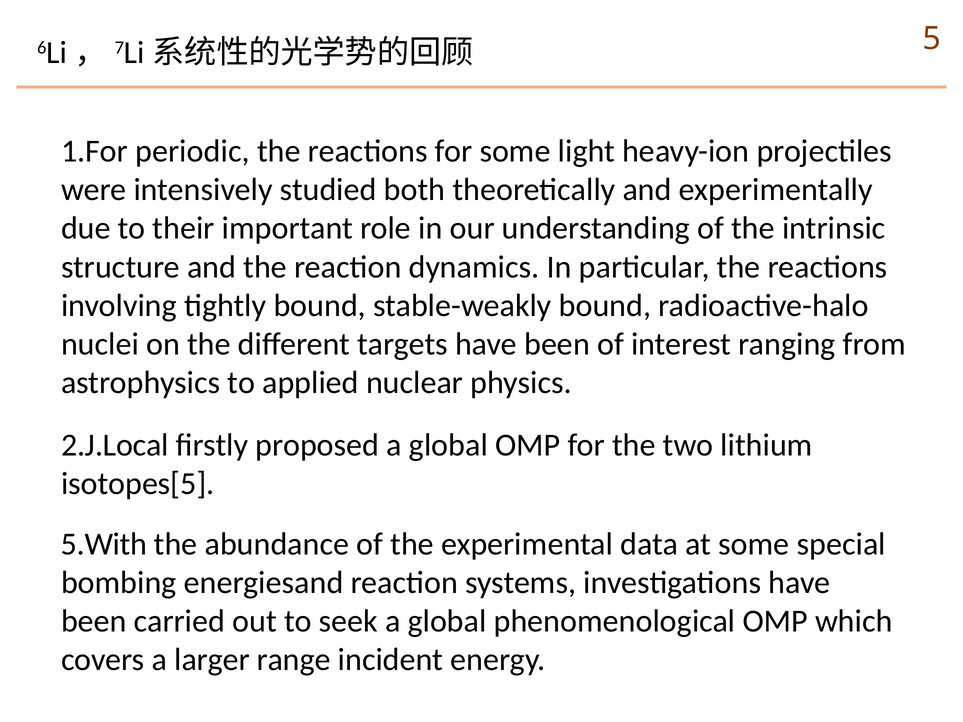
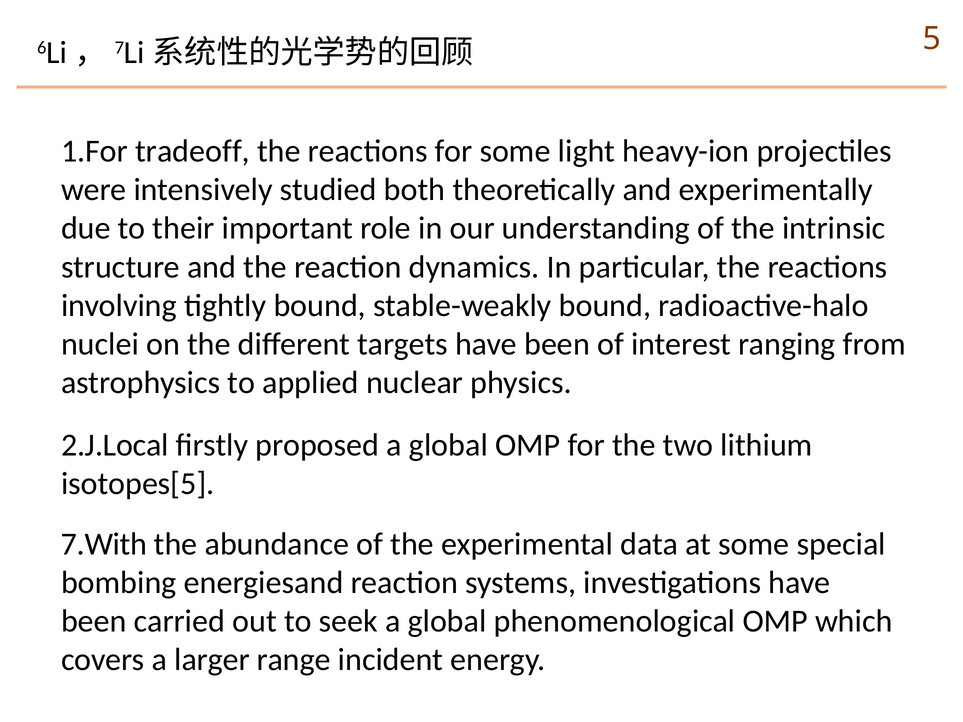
periodic: periodic -> tradeoff
5.With: 5.With -> 7.With
